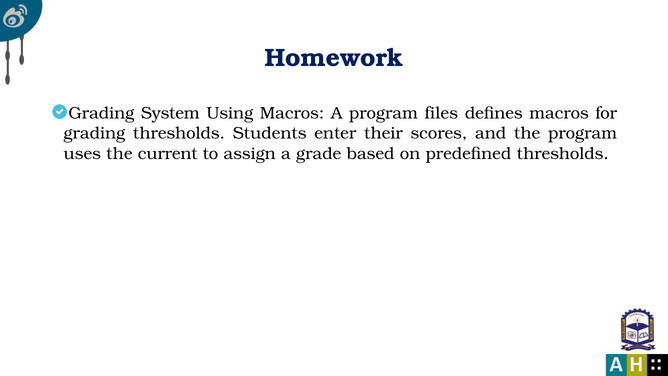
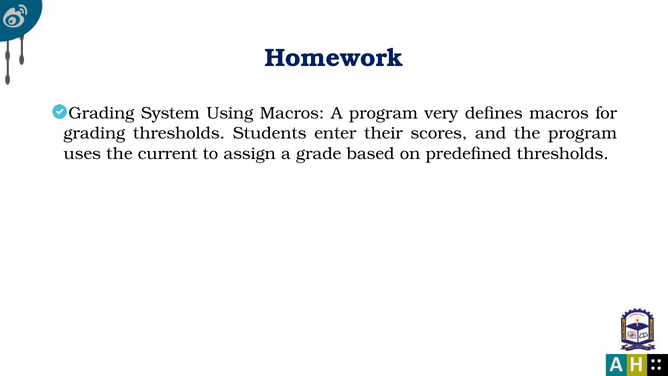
files: files -> very
